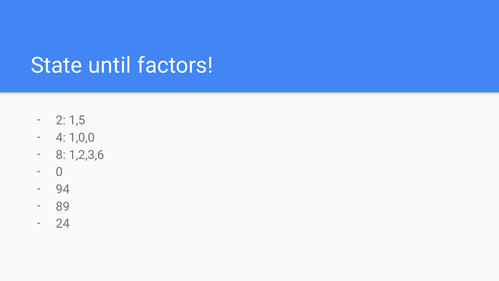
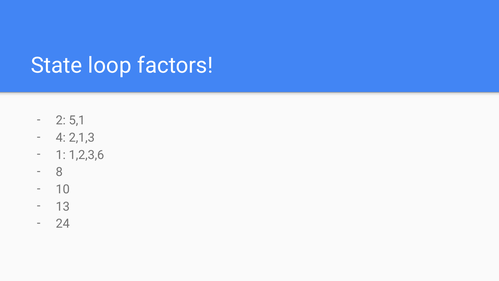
until: until -> loop
1,5: 1,5 -> 5,1
1,0,0: 1,0,0 -> 2,1,3
8: 8 -> 1
0: 0 -> 8
94: 94 -> 10
89: 89 -> 13
